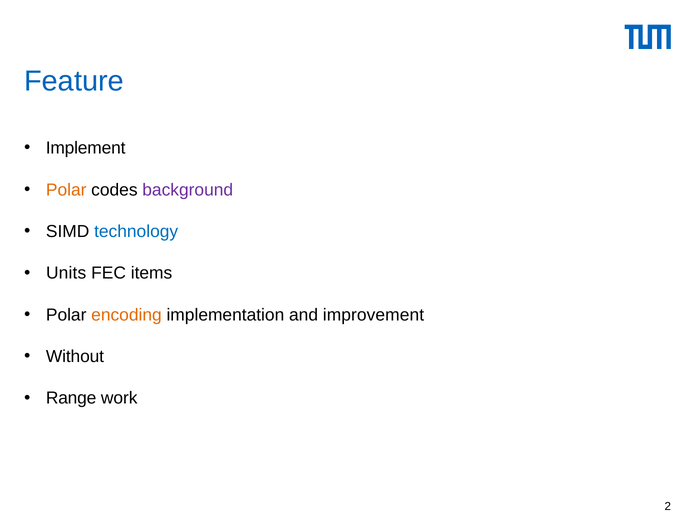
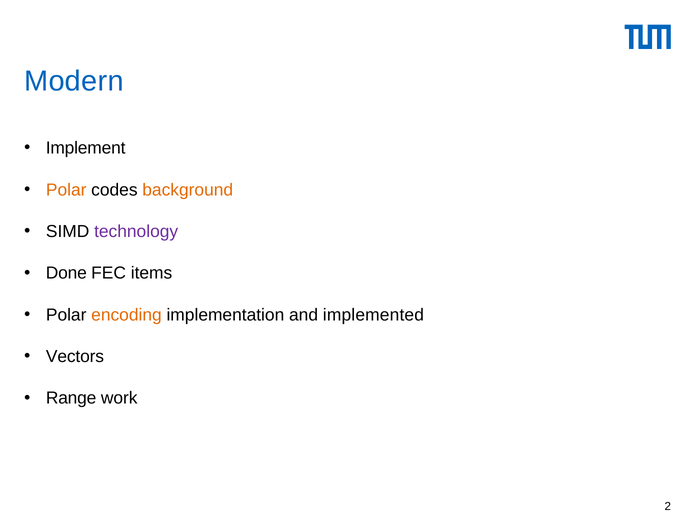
Feature: Feature -> Modern
background colour: purple -> orange
technology colour: blue -> purple
Units: Units -> Done
improvement: improvement -> implemented
Without: Without -> Vectors
